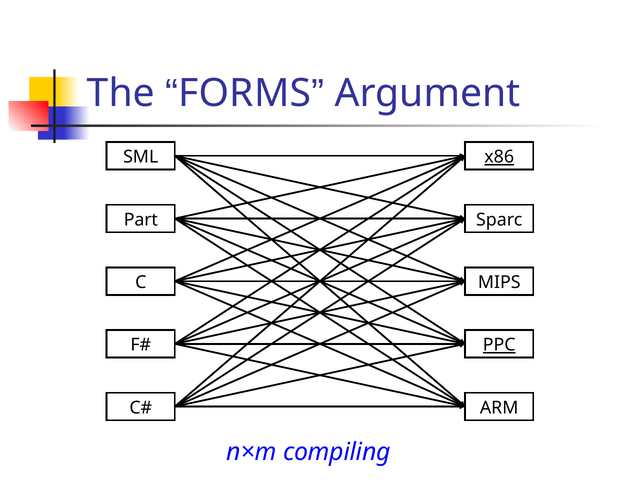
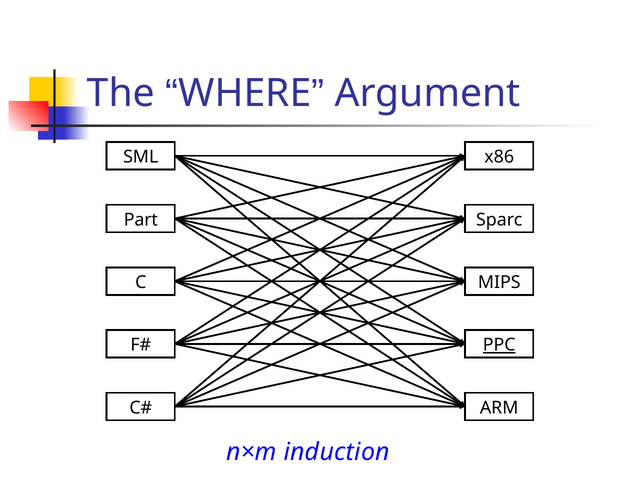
FORMS: FORMS -> WHERE
x86 underline: present -> none
compiling: compiling -> induction
